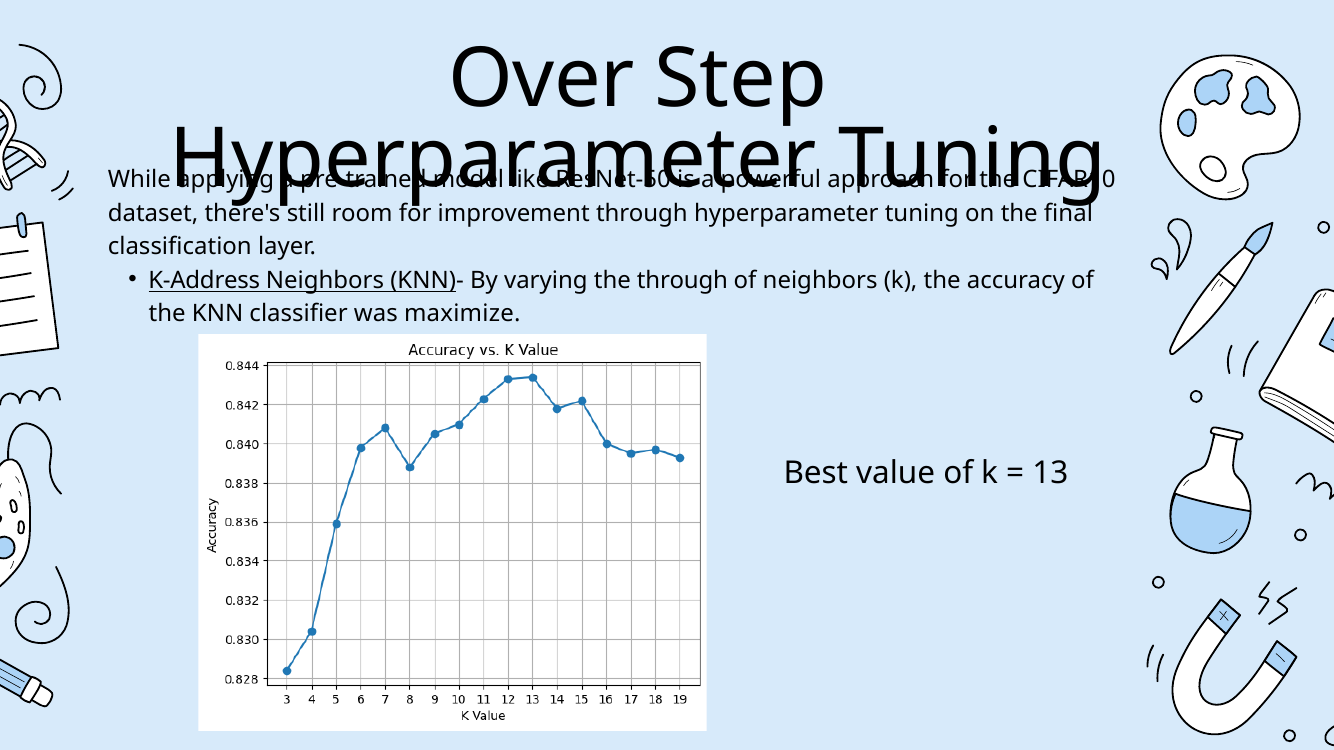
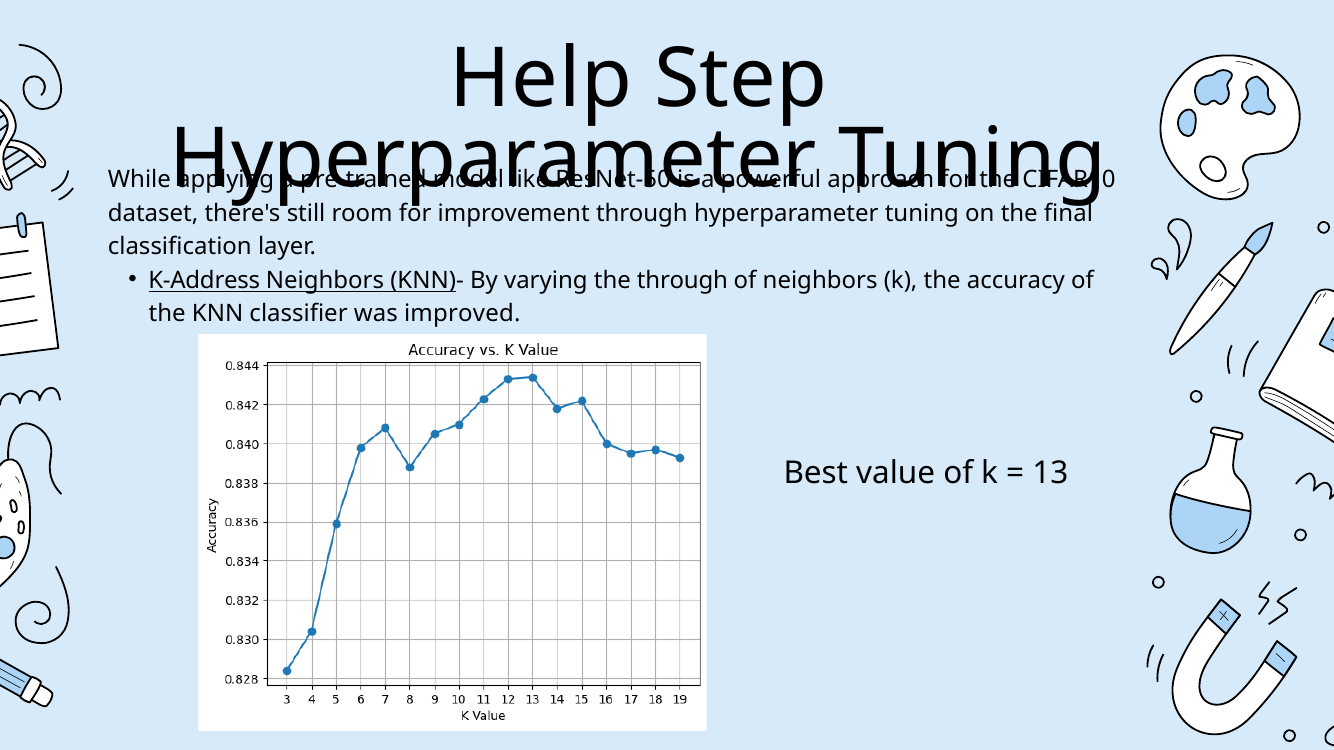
Over: Over -> Help
maximize: maximize -> improved
